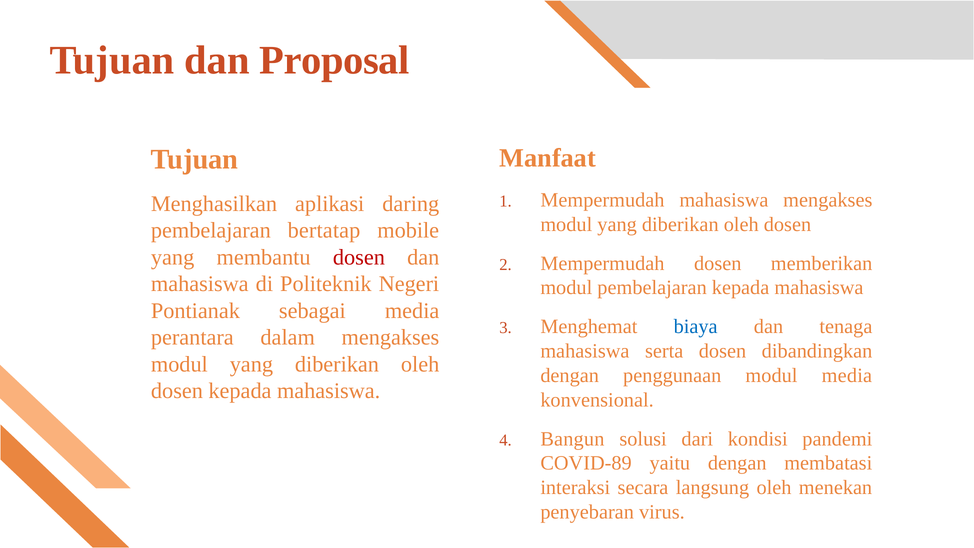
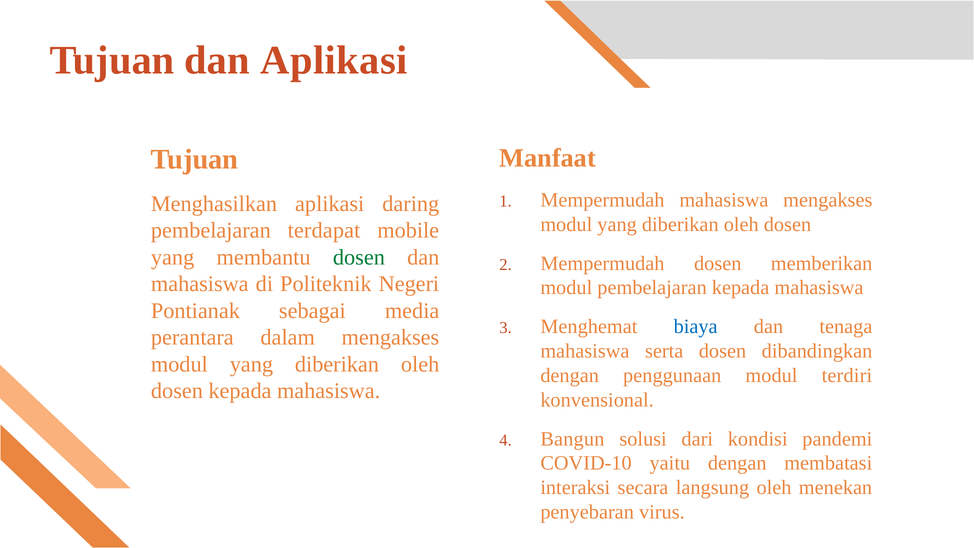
dan Proposal: Proposal -> Aplikasi
bertatap: bertatap -> terdapat
dosen at (359, 257) colour: red -> green
modul media: media -> terdiri
COVID-89: COVID-89 -> COVID-10
